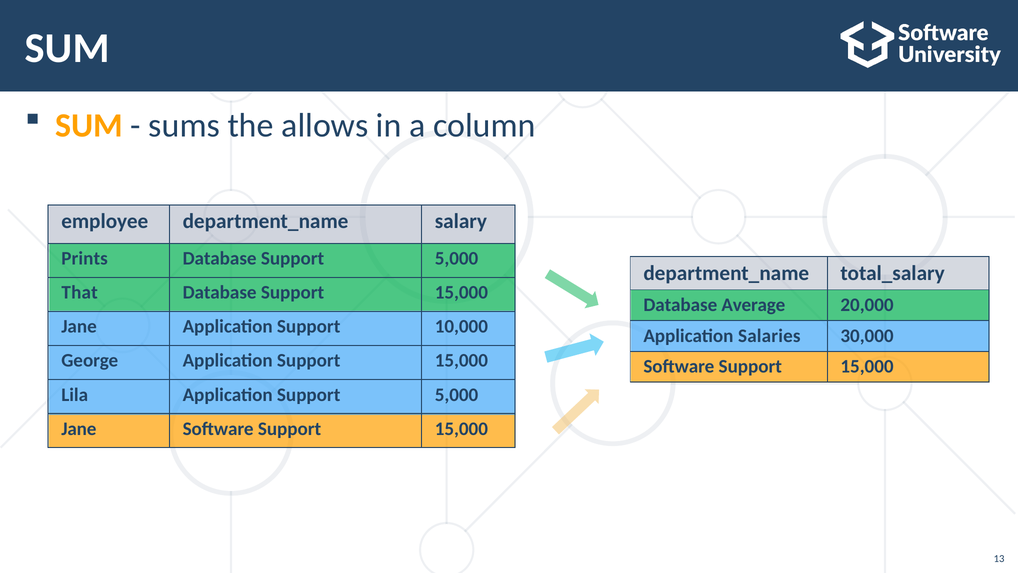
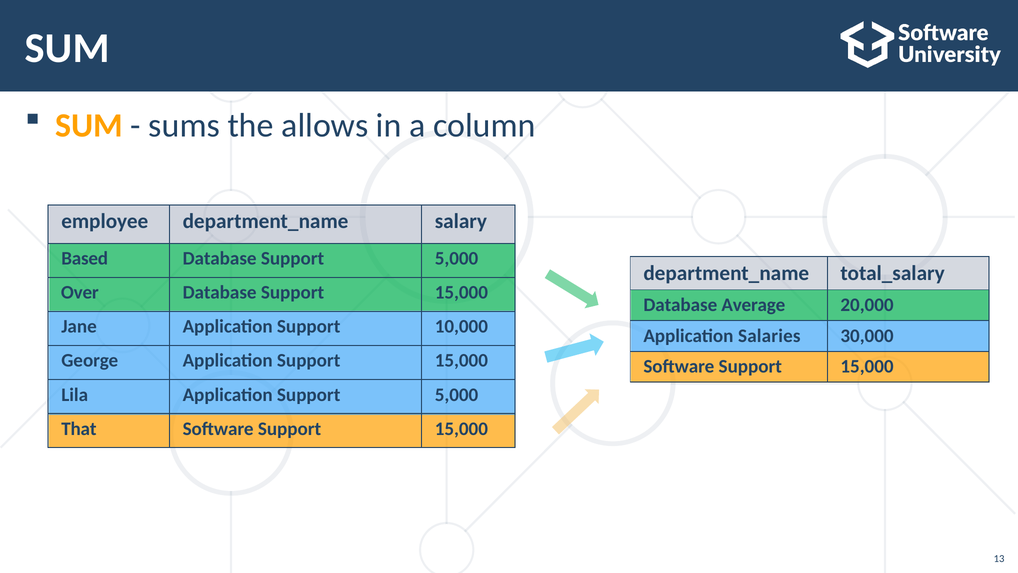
Prints: Prints -> Based
That: That -> Over
Jane at (79, 428): Jane -> That
